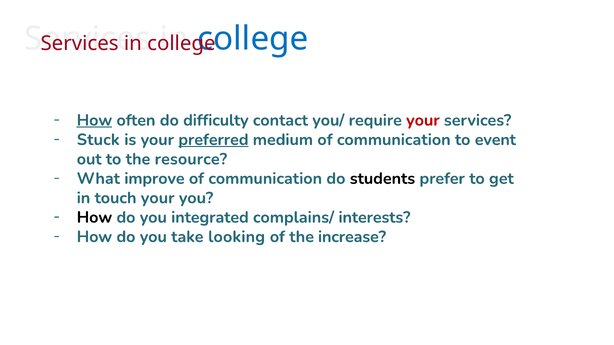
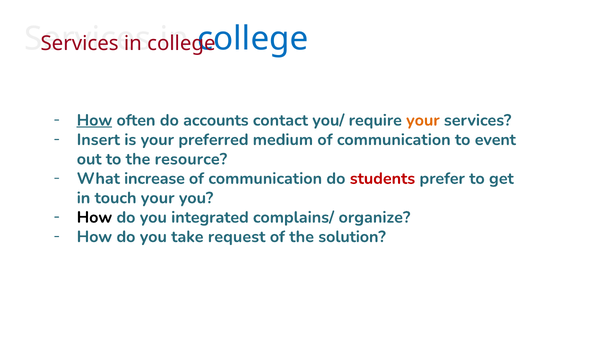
difficulty: difficulty -> accounts
your at (423, 120) colour: red -> orange
Stuck: Stuck -> Insert
preferred underline: present -> none
improve: improve -> increase
students colour: black -> red
interests: interests -> organize
looking: looking -> request
increase: increase -> solution
